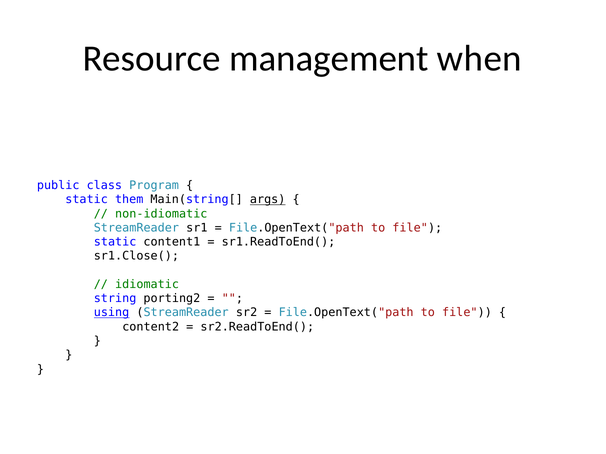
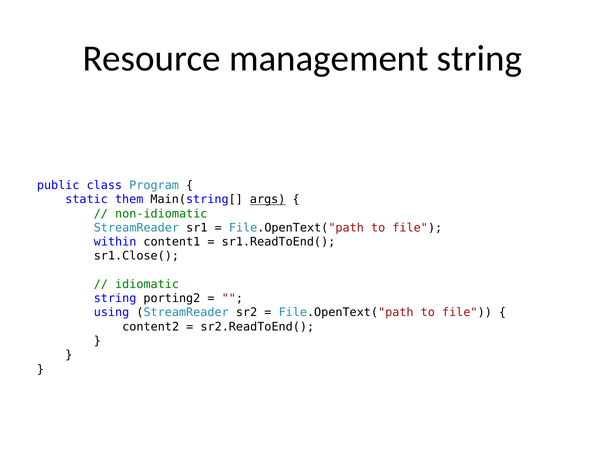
management when: when -> string
static at (115, 242): static -> within
using underline: present -> none
